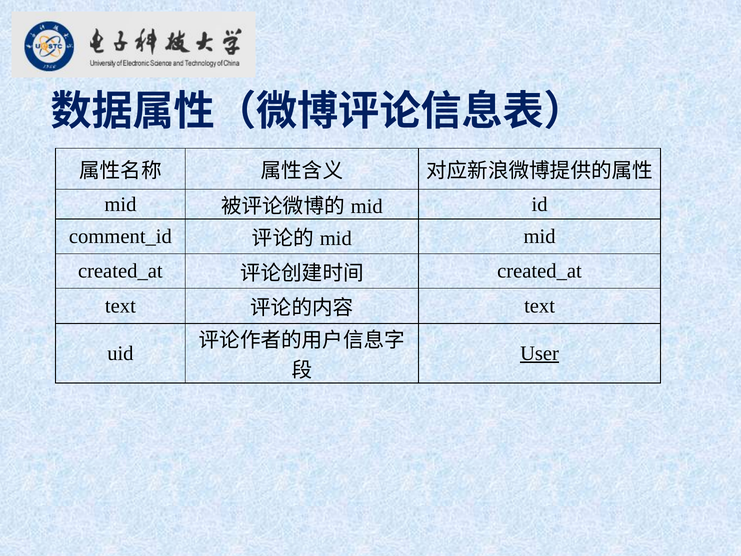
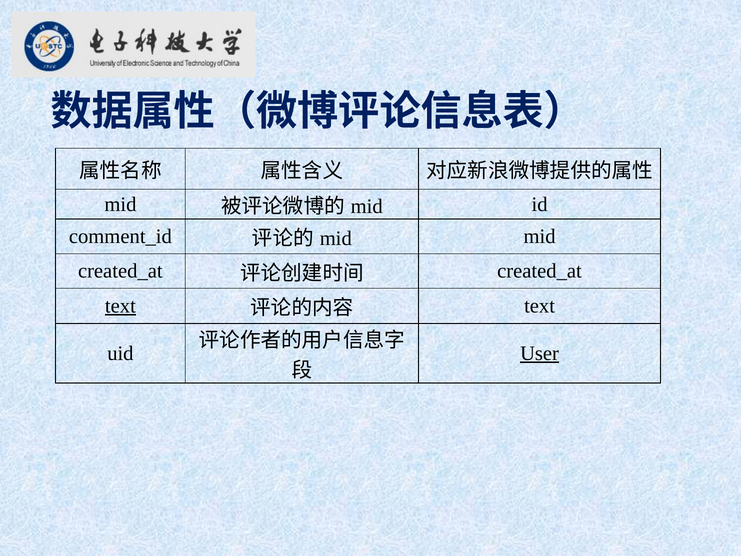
text at (120, 306) underline: none -> present
